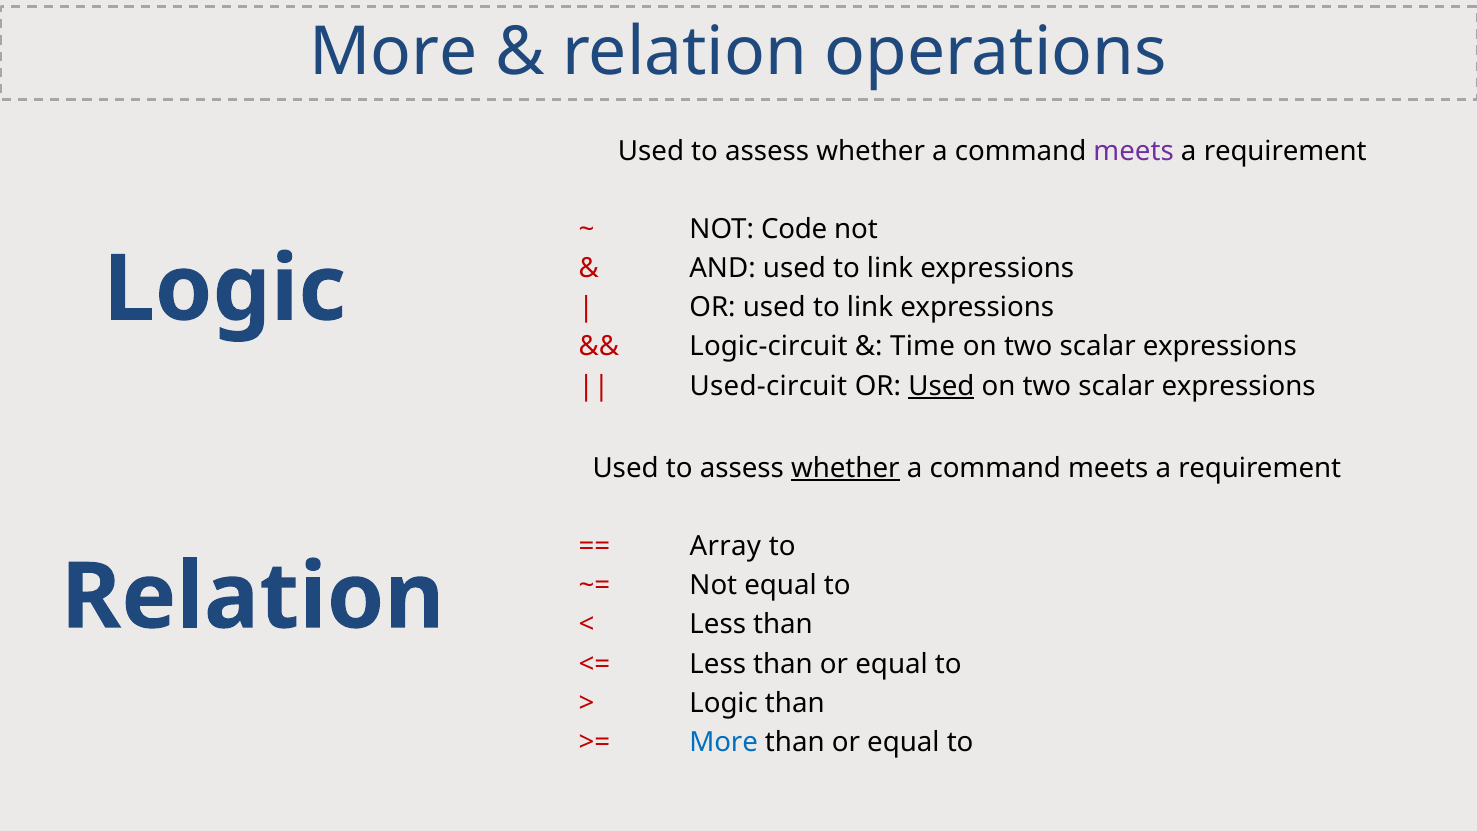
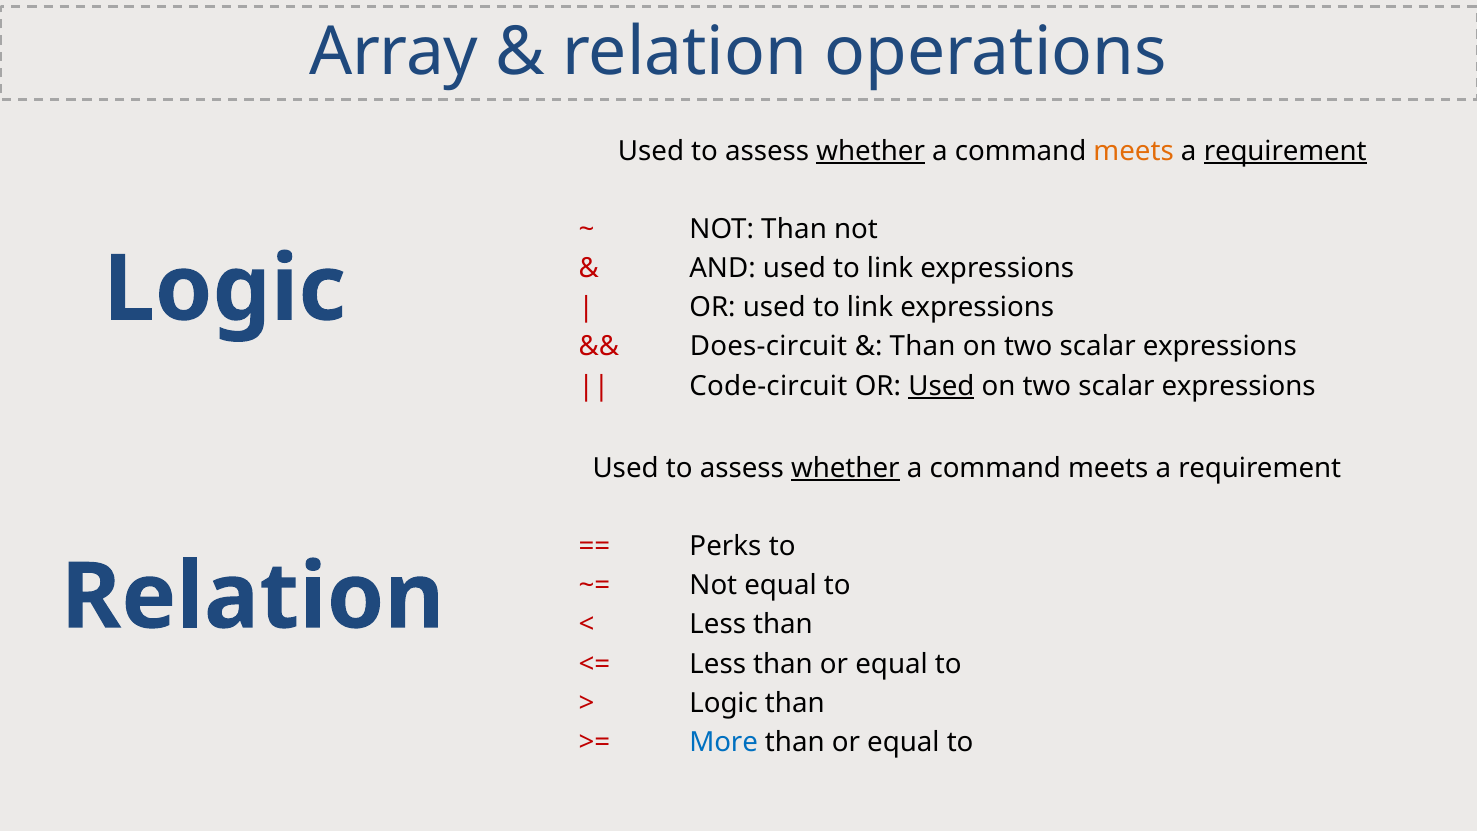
More at (394, 53): More -> Array
whether at (871, 151) underline: none -> present
meets at (1134, 151) colour: purple -> orange
requirement at (1285, 151) underline: none -> present
NOT Code: Code -> Than
Logic-circuit: Logic-circuit -> Does-circuit
Time at (923, 347): Time -> Than
Used-circuit: Used-circuit -> Code-circuit
Array: Array -> Perks
